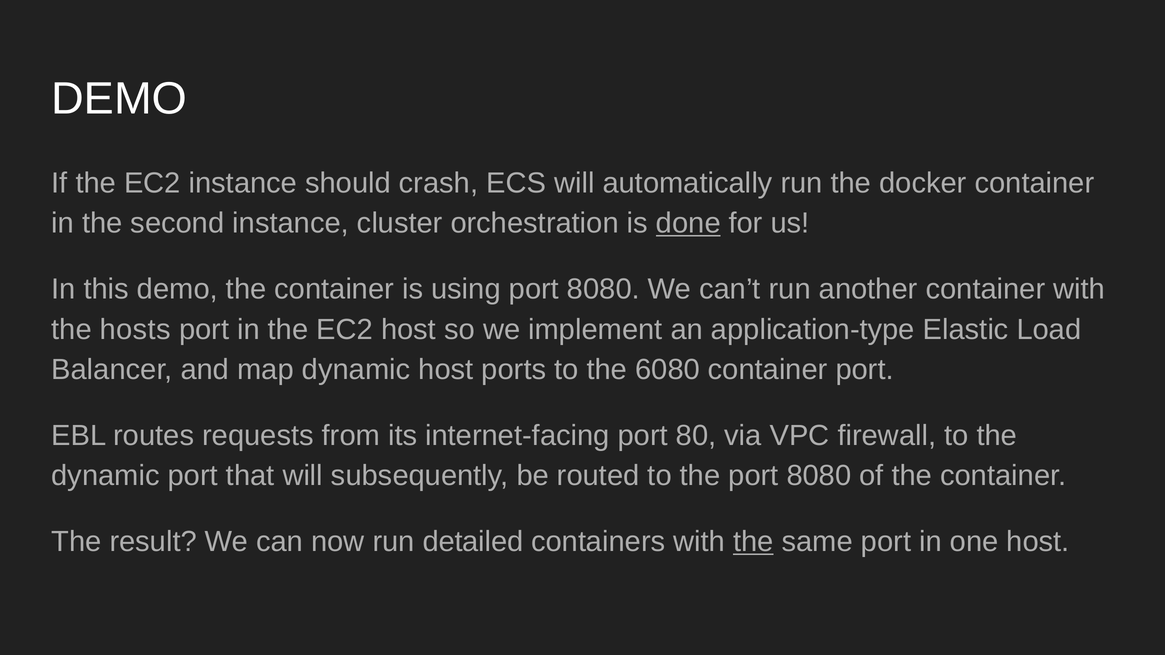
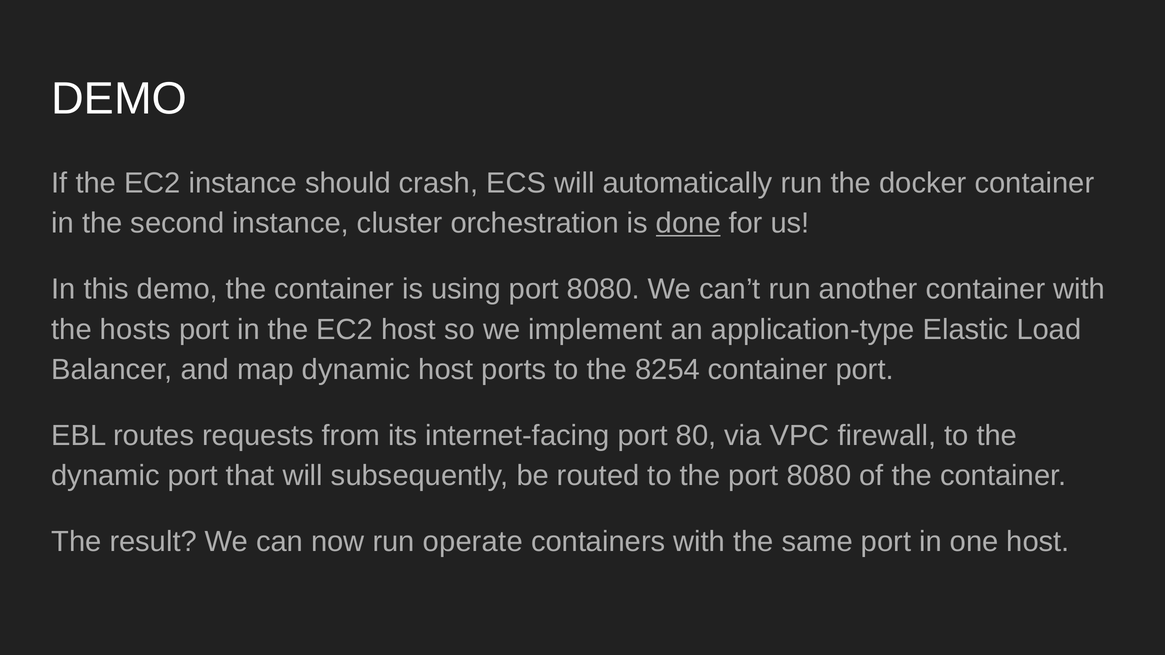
6080: 6080 -> 8254
detailed: detailed -> operate
the at (753, 542) underline: present -> none
